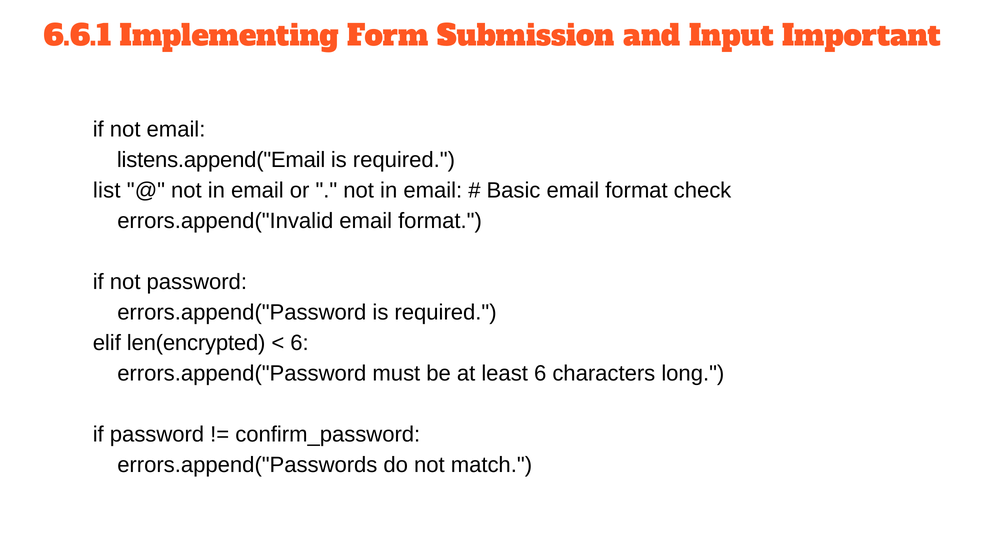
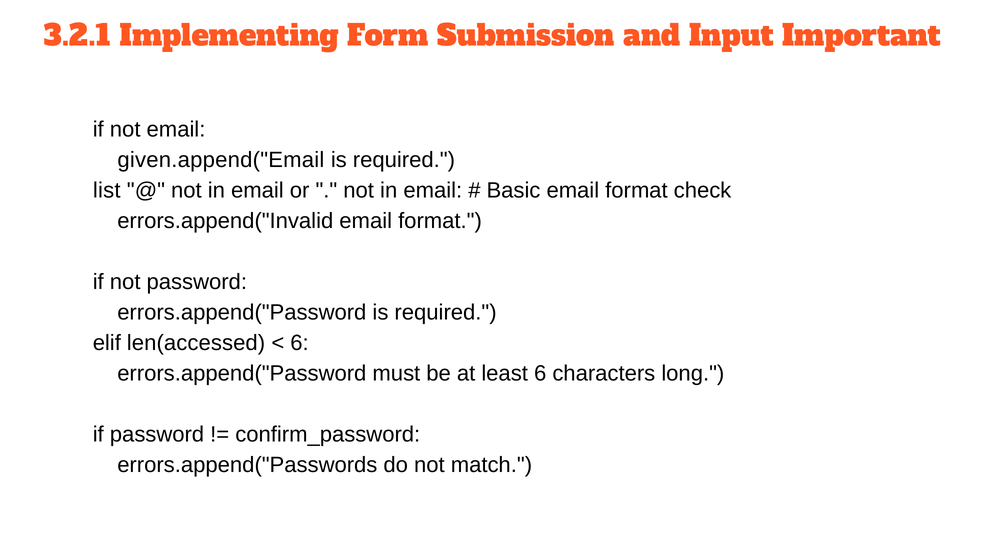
6.6.1: 6.6.1 -> 3.2.1
listens.append("Email: listens.append("Email -> given.append("Email
len(encrypted: len(encrypted -> len(accessed
